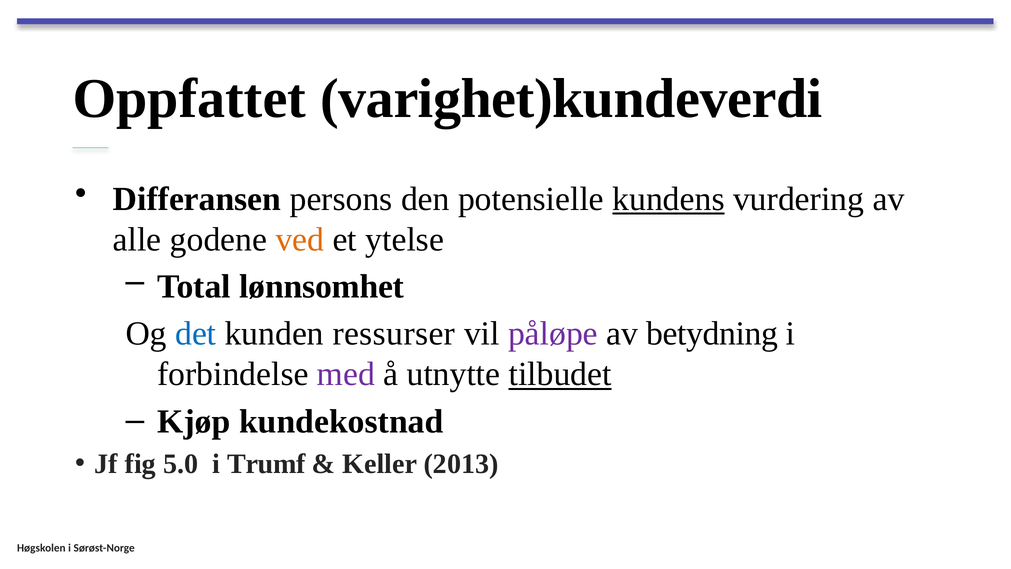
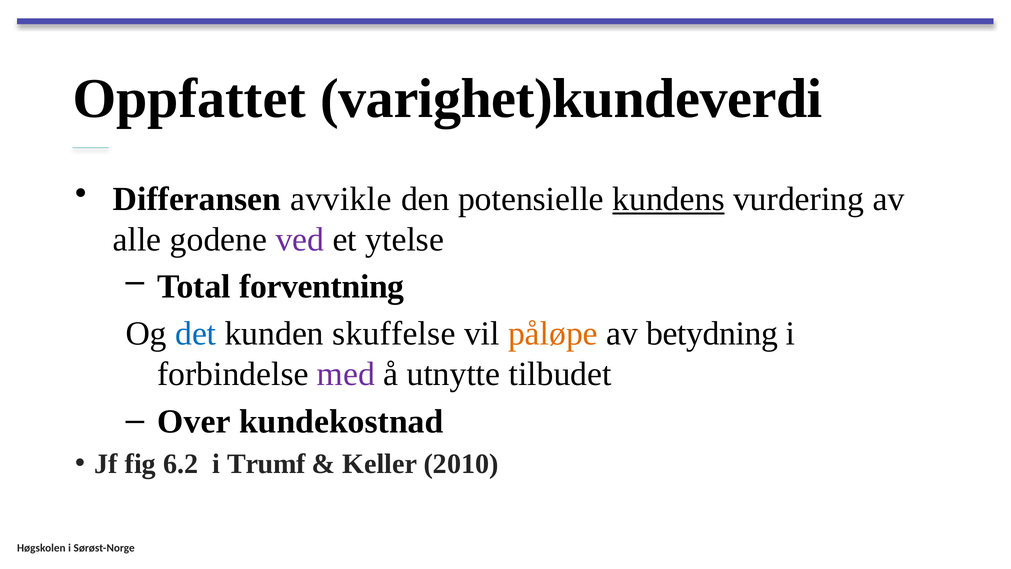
persons: persons -> avvikle
ved colour: orange -> purple
lønnsomhet: lønnsomhet -> forventning
ressurser: ressurser -> skuffelse
påløpe colour: purple -> orange
tilbudet underline: present -> none
Kjøp: Kjøp -> Over
5.0: 5.0 -> 6.2
2013: 2013 -> 2010
